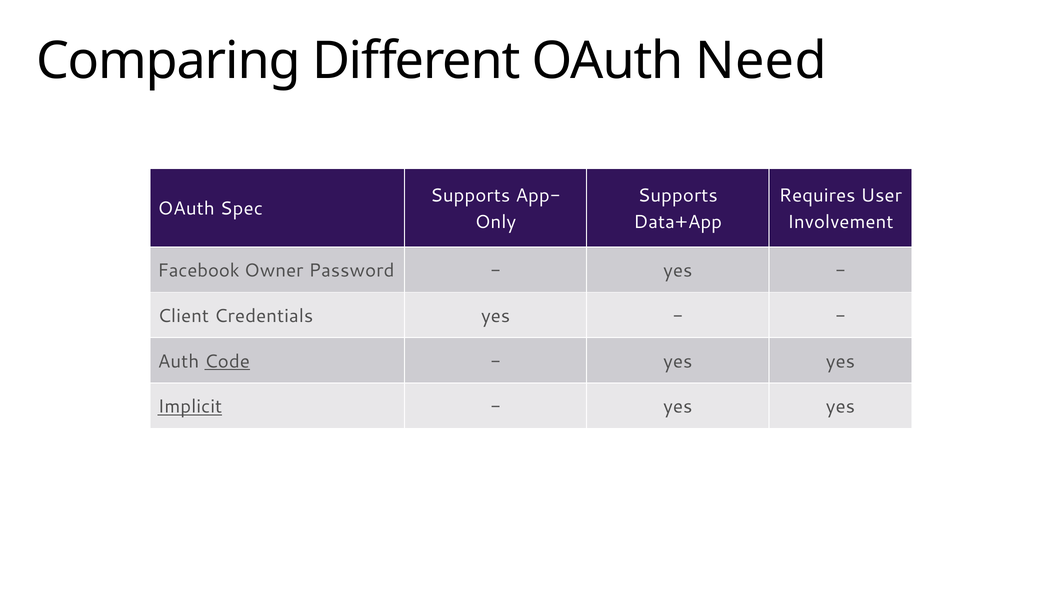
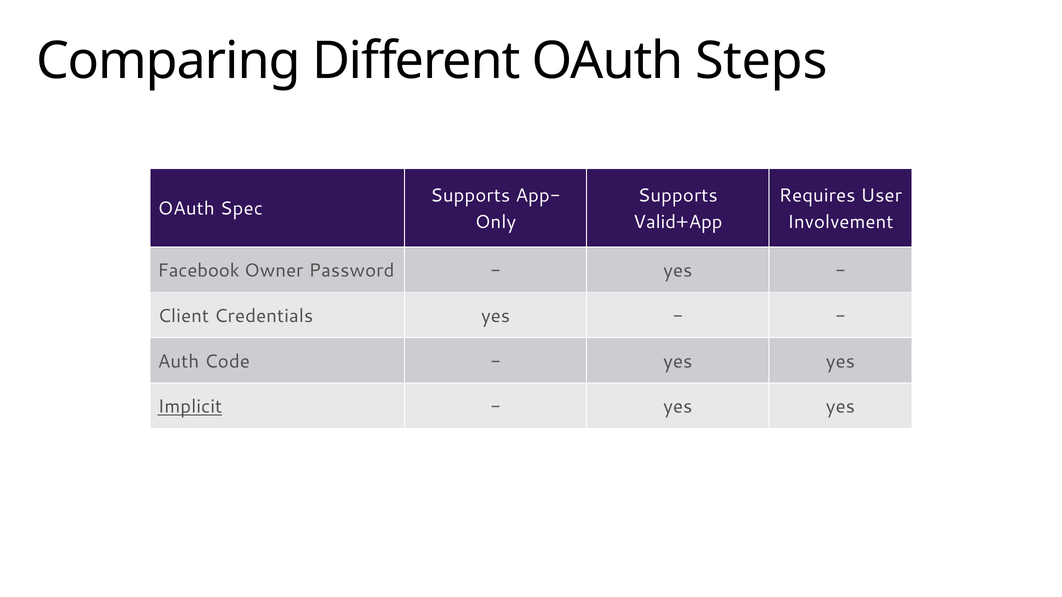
Need: Need -> Steps
Data+App: Data+App -> Valid+App
Code underline: present -> none
